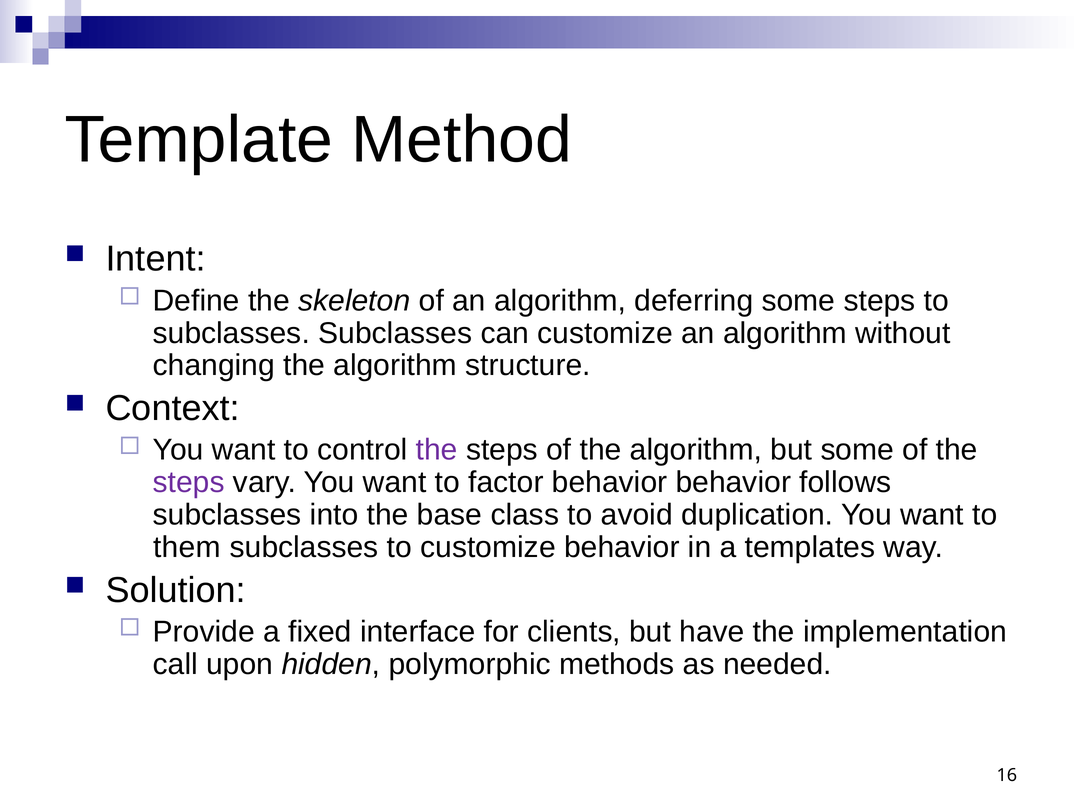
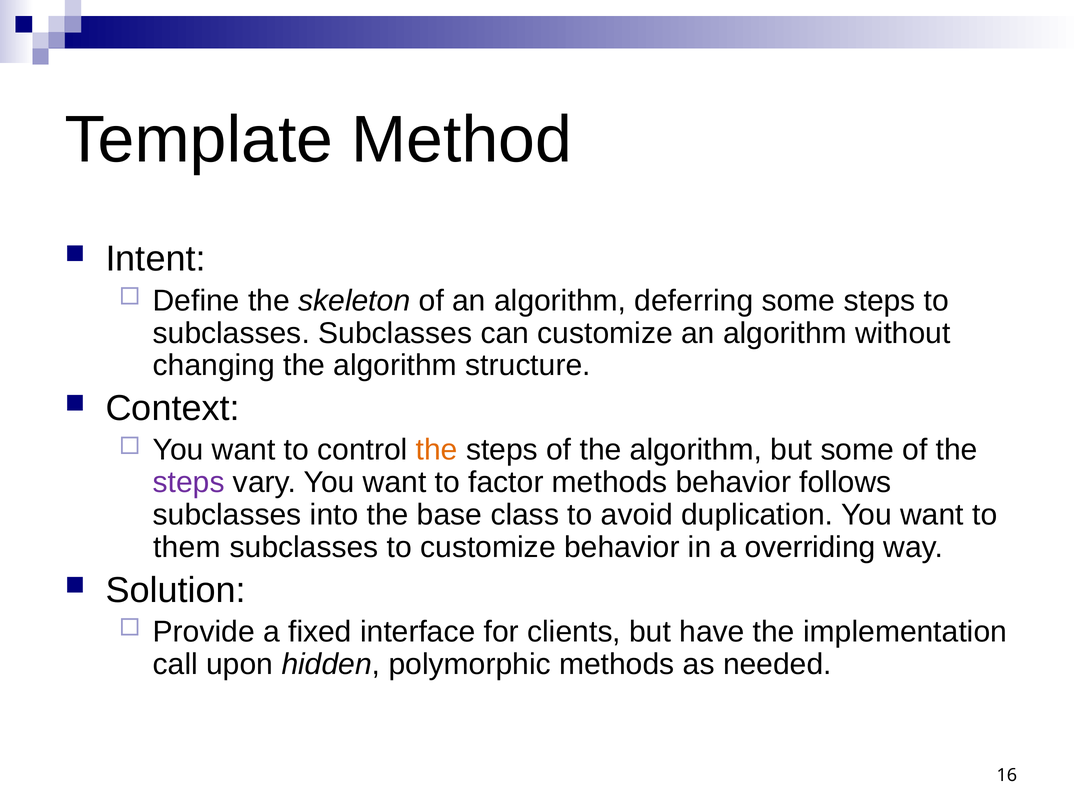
the at (437, 450) colour: purple -> orange
factor behavior: behavior -> methods
templates: templates -> overriding
